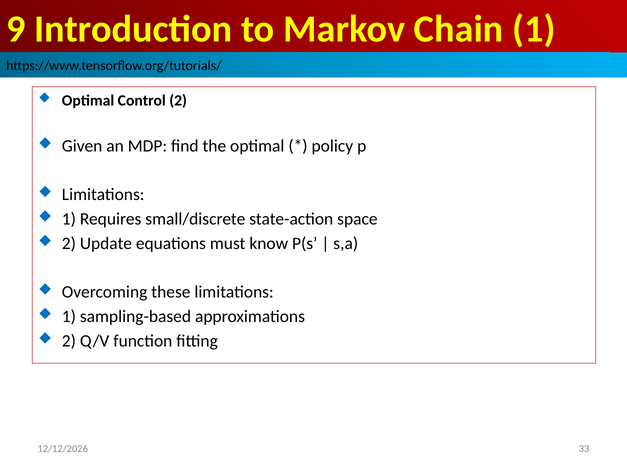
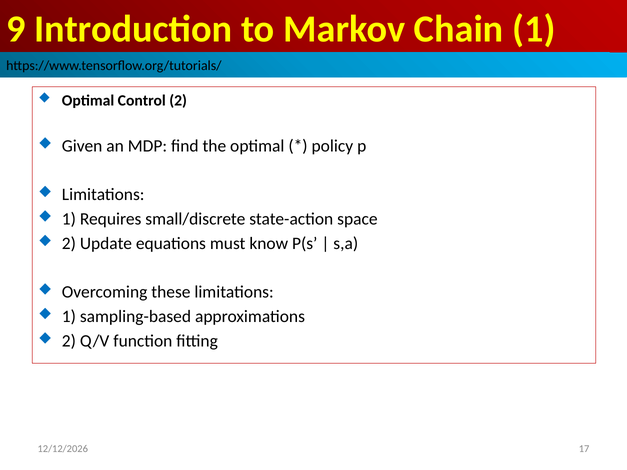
33: 33 -> 17
